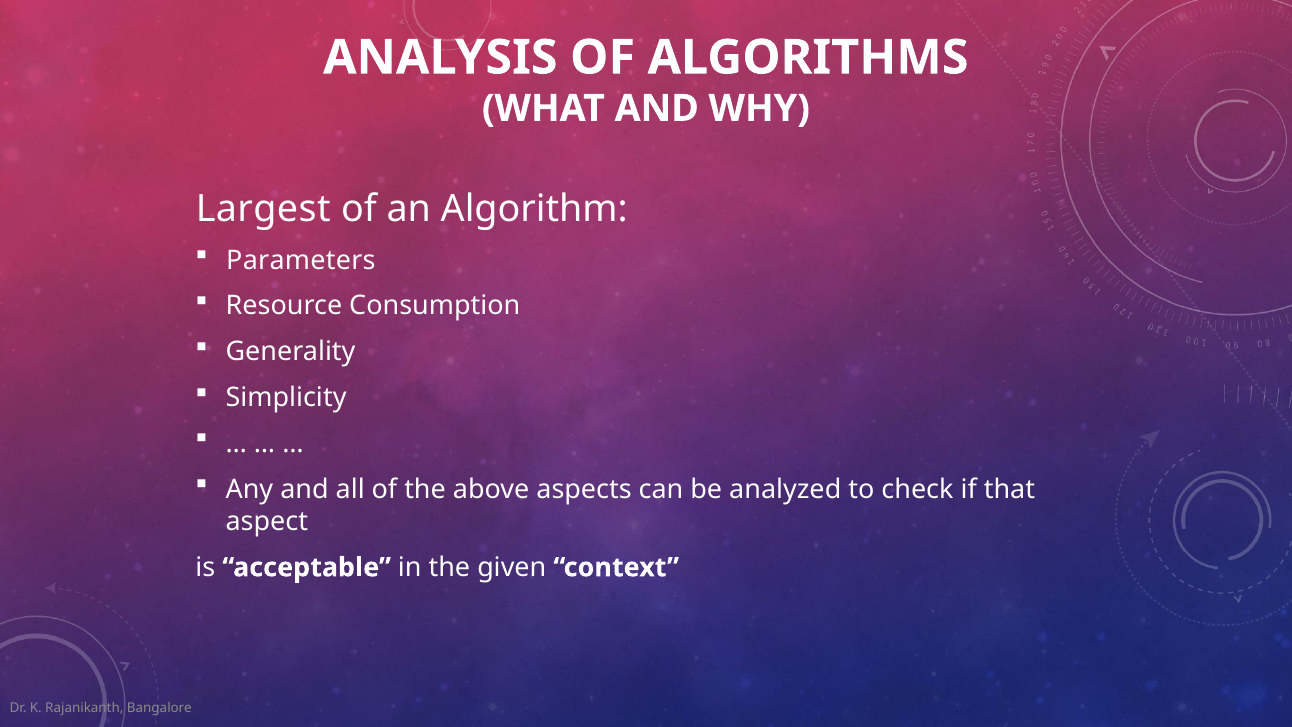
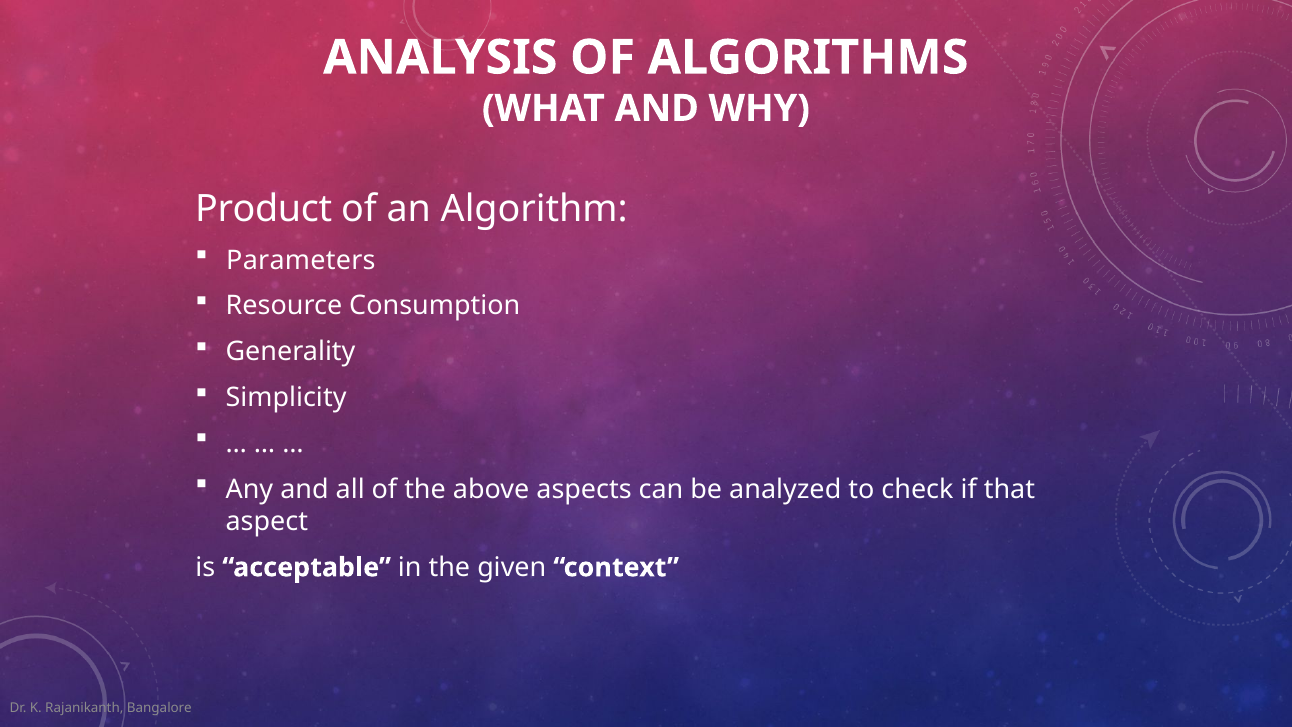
Largest: Largest -> Product
